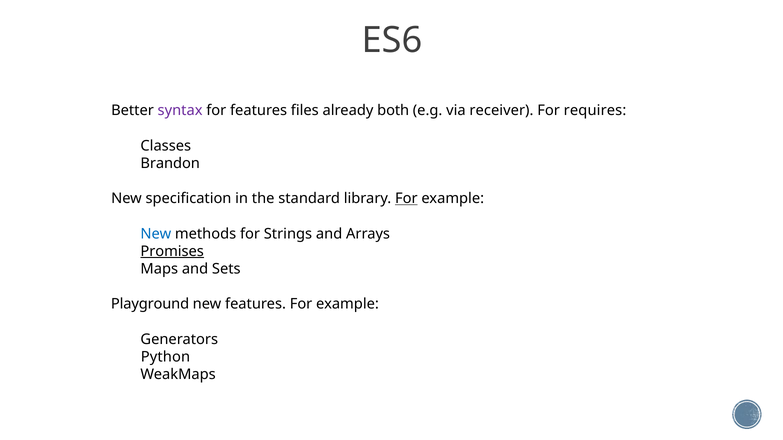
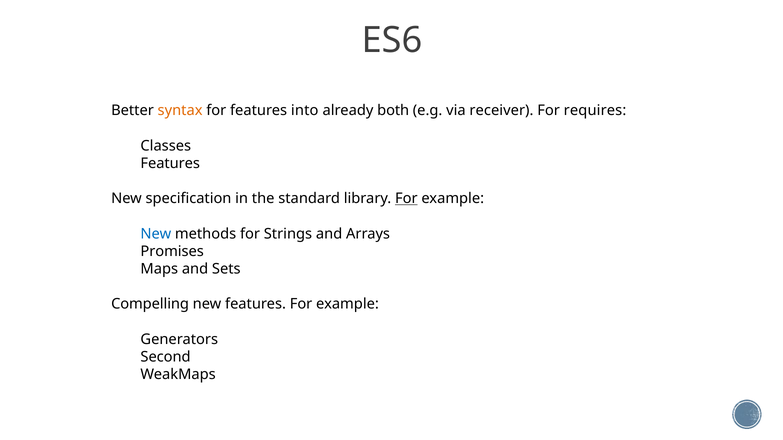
syntax colour: purple -> orange
files: files -> into
Brandon at (170, 163): Brandon -> Features
Promises underline: present -> none
Playground: Playground -> Compelling
Python: Python -> Second
